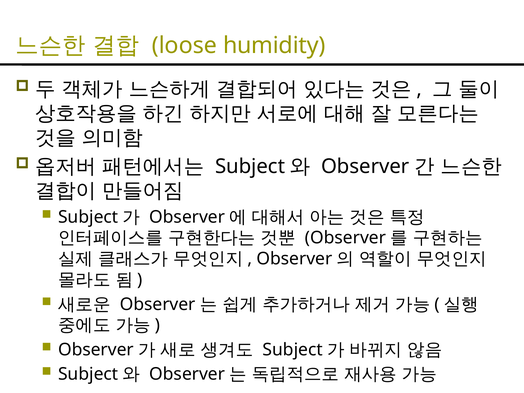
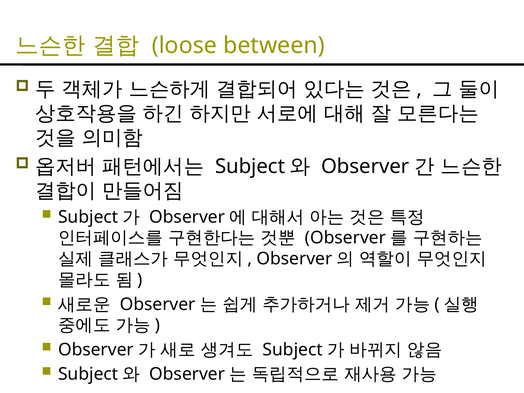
humidity: humidity -> between
